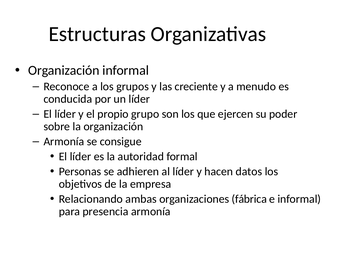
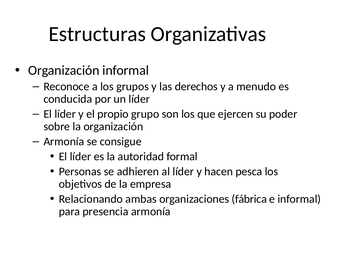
creciente: creciente -> derechos
datos: datos -> pesca
